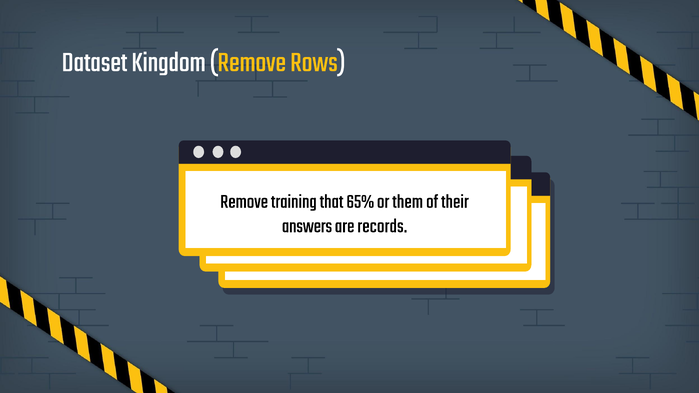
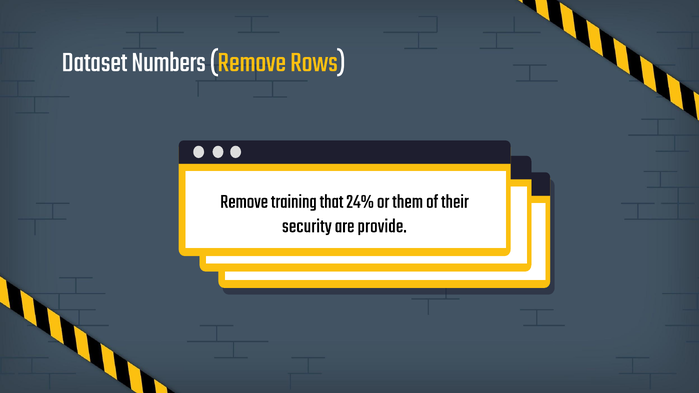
Kingdom: Kingdom -> Numbers
65%: 65% -> 24%
answers: answers -> security
records: records -> provide
